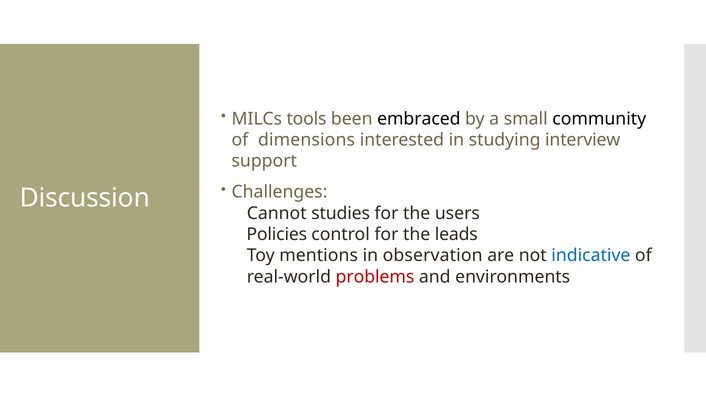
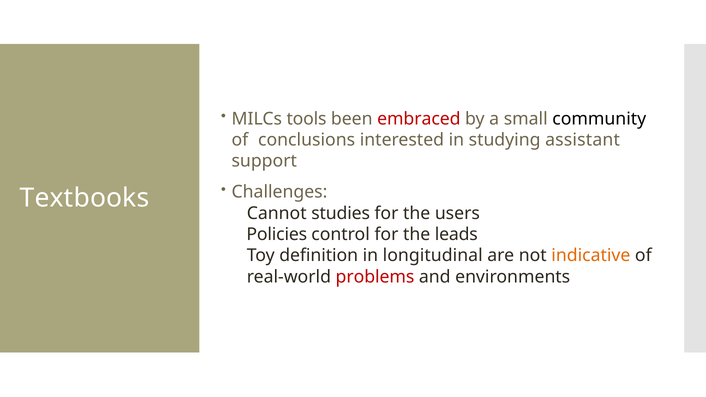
embraced colour: black -> red
dimensions: dimensions -> conclusions
interview: interview -> assistant
Discussion: Discussion -> Textbooks
mentions: mentions -> definition
observation: observation -> longitudinal
indicative colour: blue -> orange
